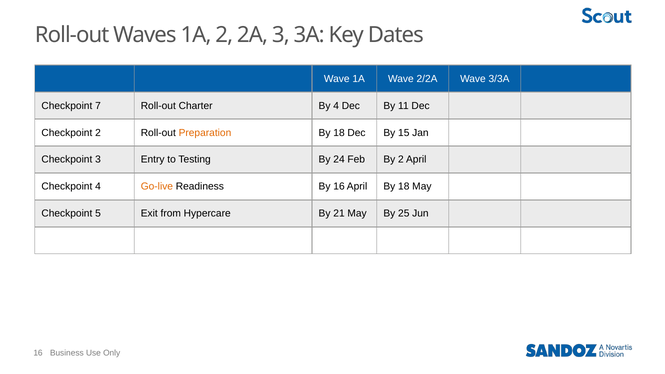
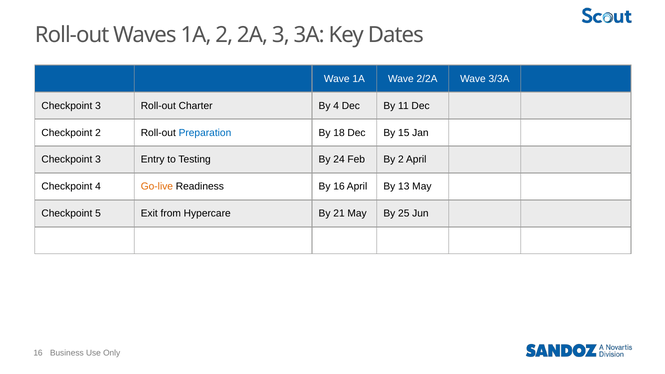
7 at (98, 106): 7 -> 3
Preparation colour: orange -> blue
April By 18: 18 -> 13
